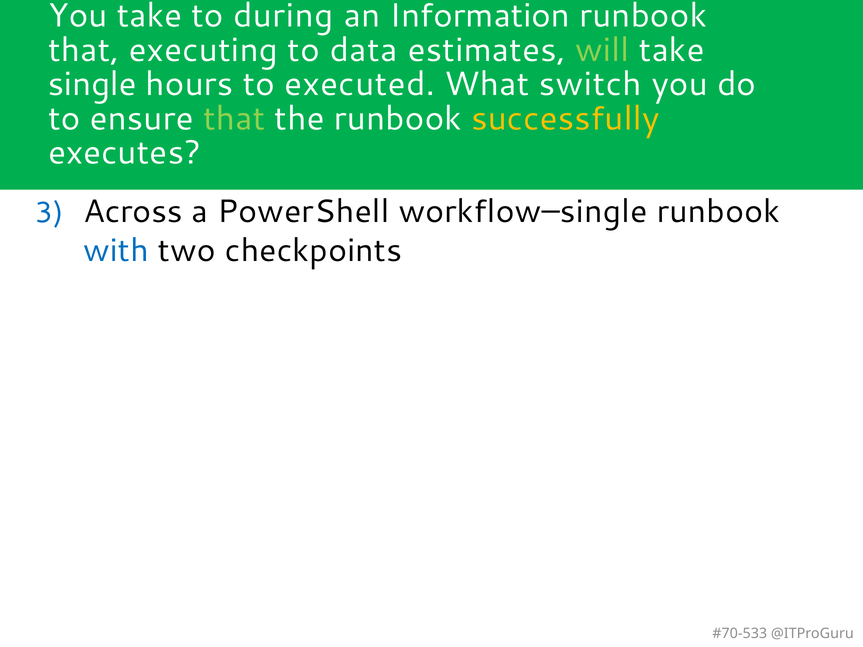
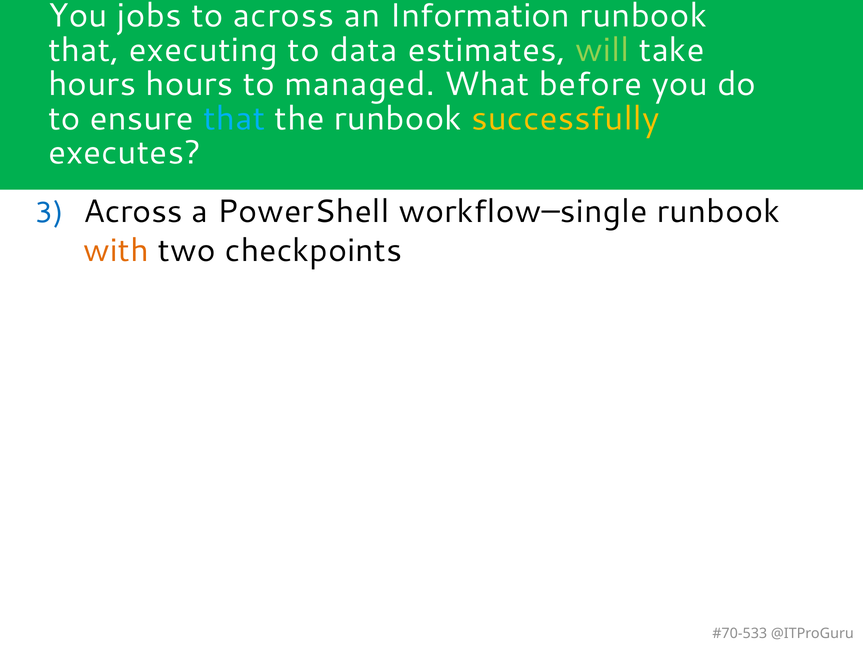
You take: take -> jobs
to during: during -> across
single at (92, 84): single -> hours
executed: executed -> managed
switch: switch -> before
that at (234, 118) colour: light green -> light blue
with colour: blue -> orange
